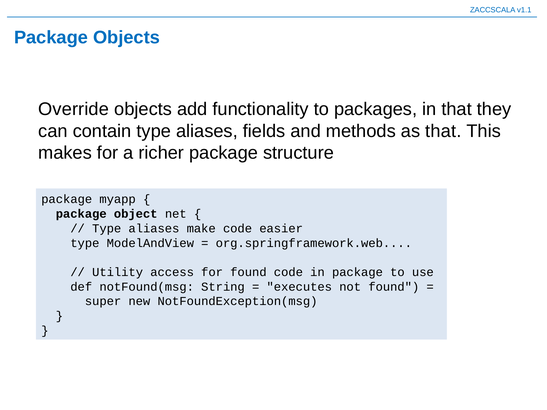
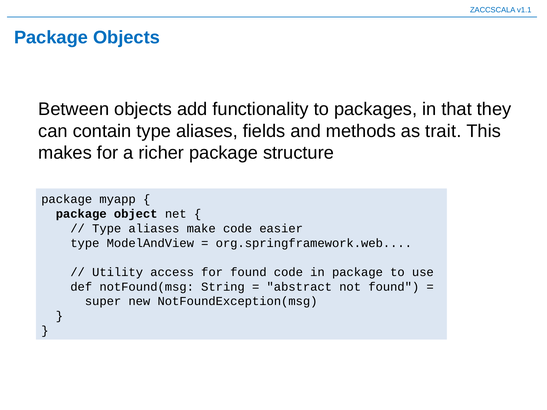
Override: Override -> Between
as that: that -> trait
executes: executes -> abstract
